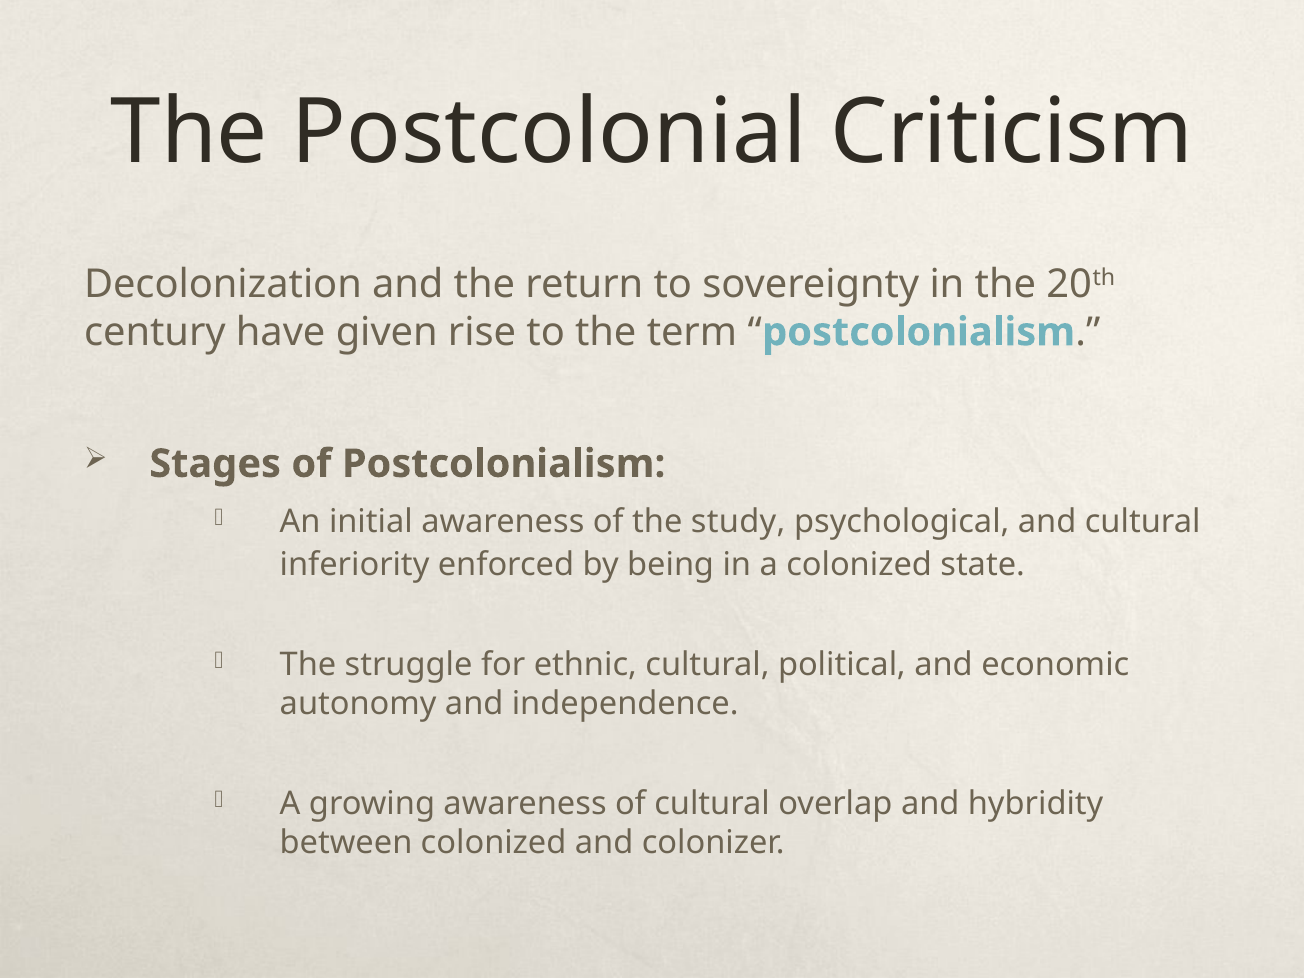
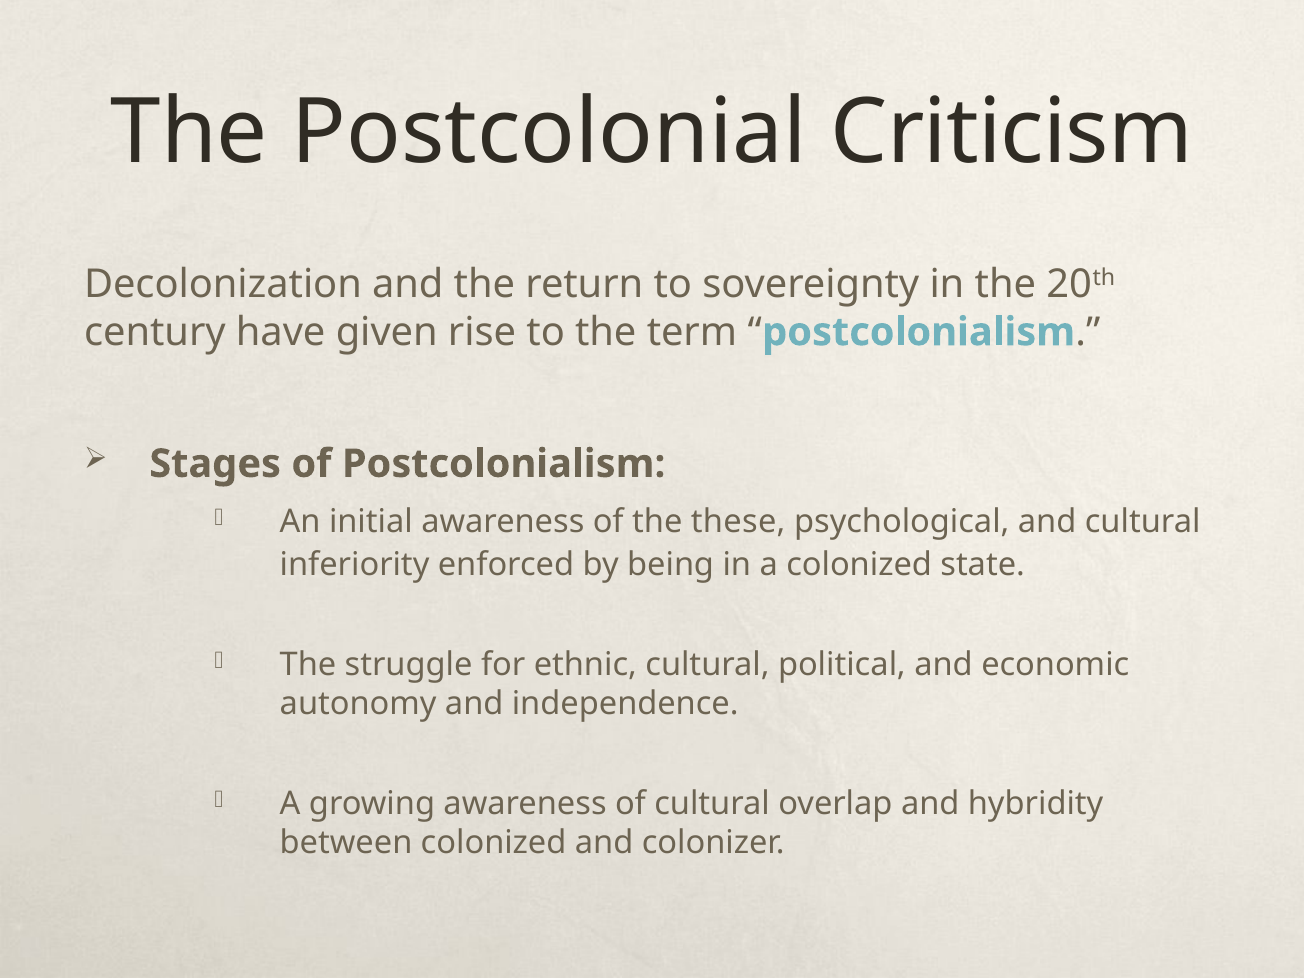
study: study -> these
